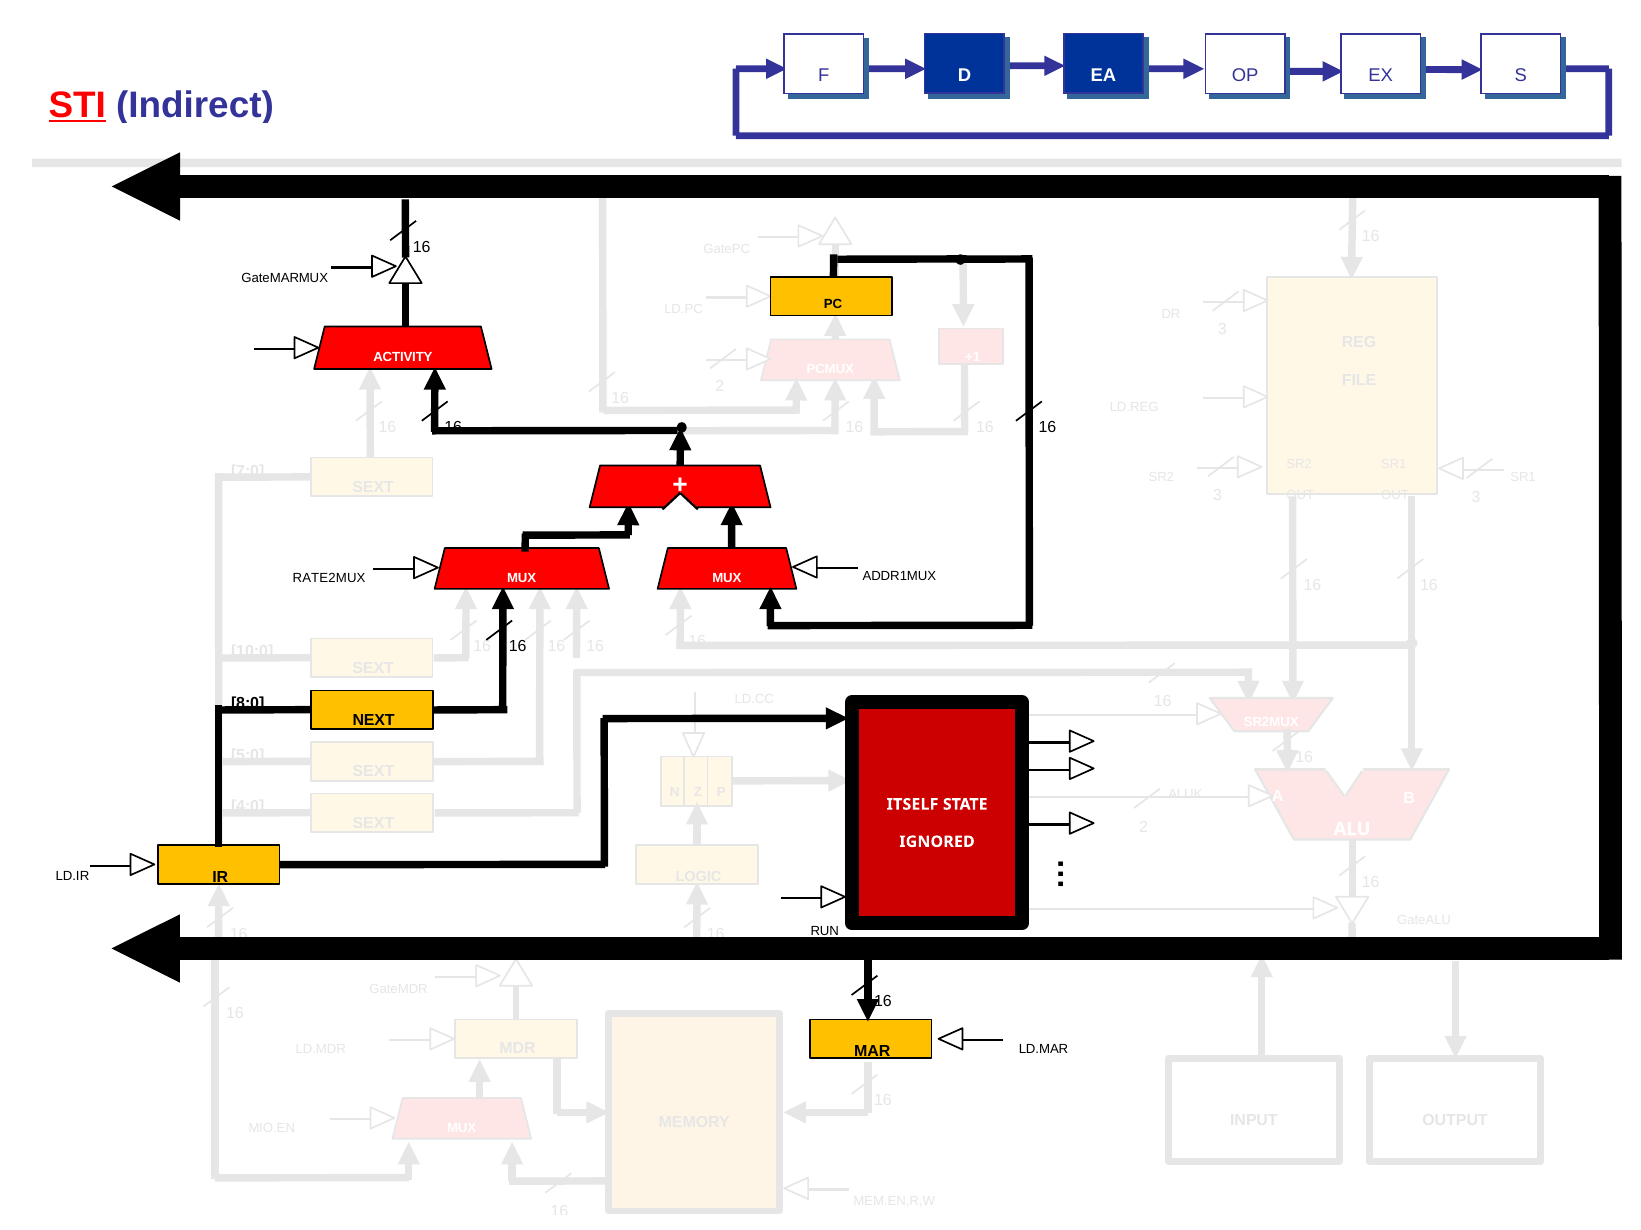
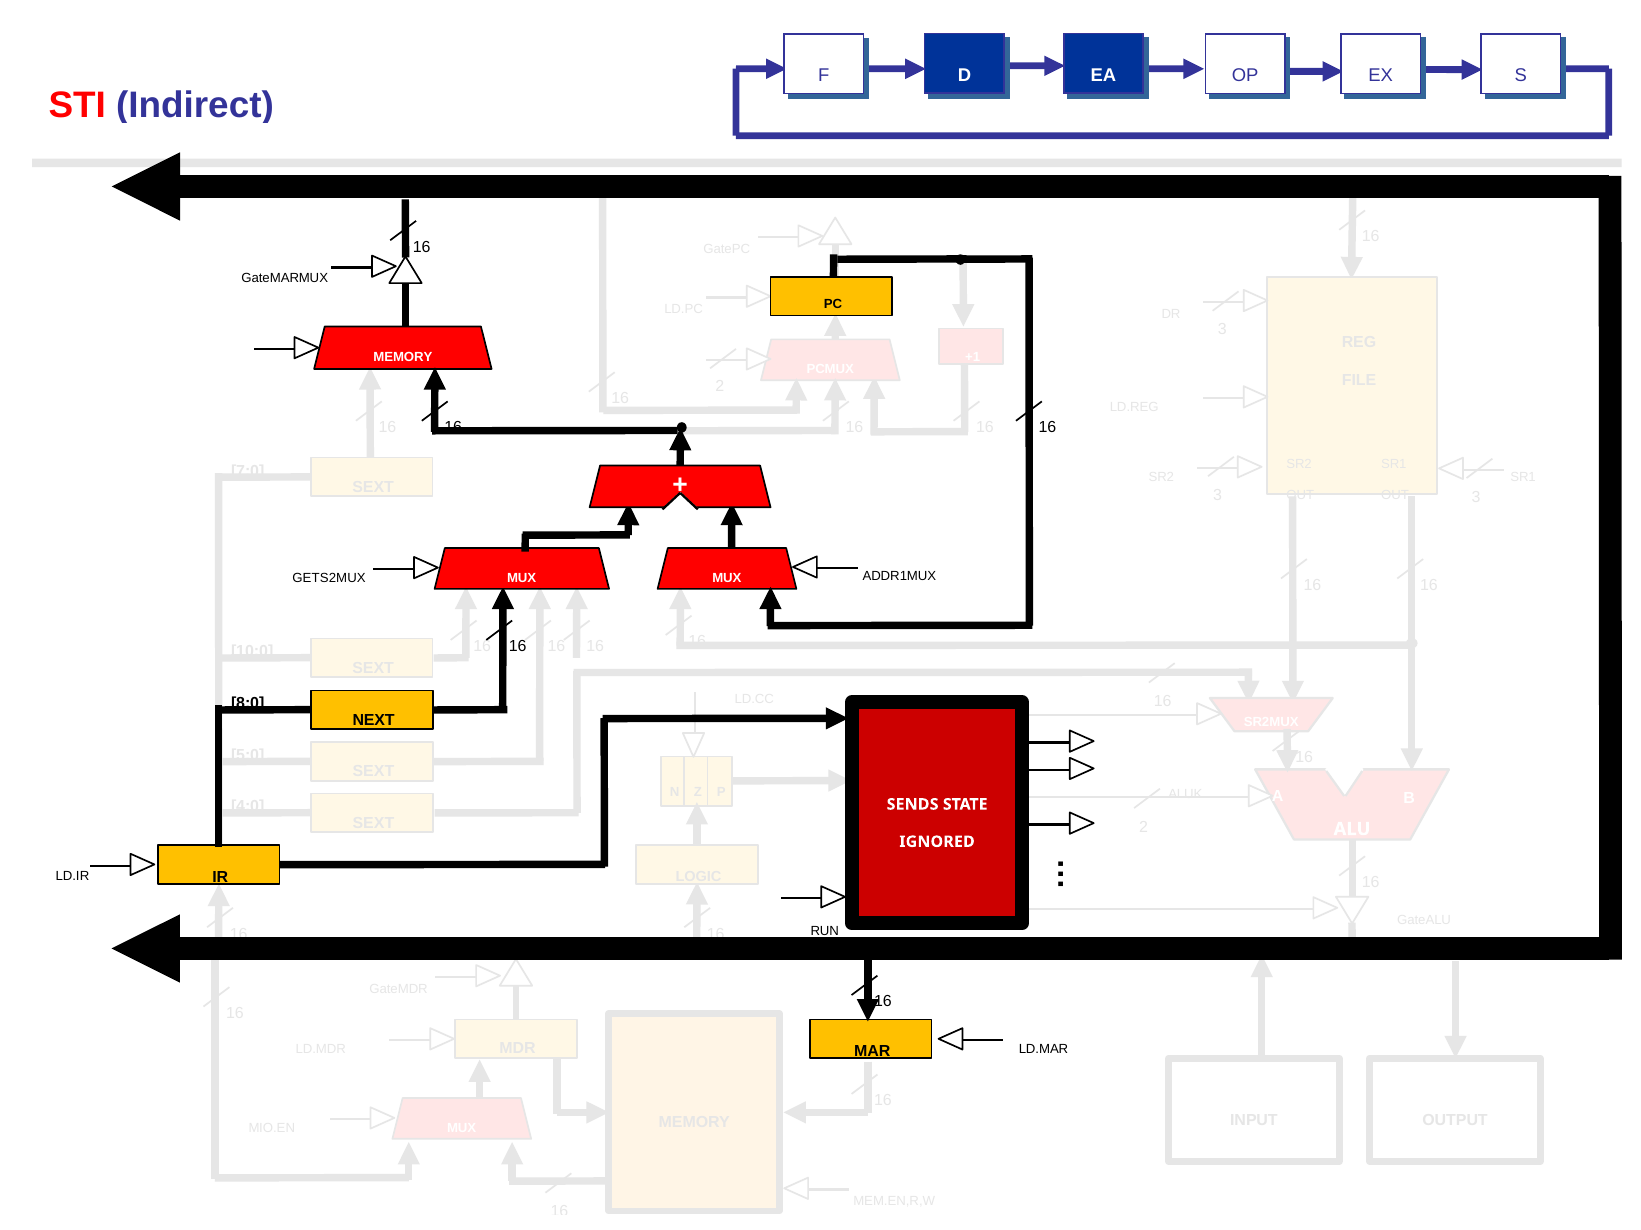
STI underline: present -> none
ACTIVITY at (403, 357): ACTIVITY -> MEMORY
RATE2MUX: RATE2MUX -> GETS2MUX
ITSELF: ITSELF -> SENDS
